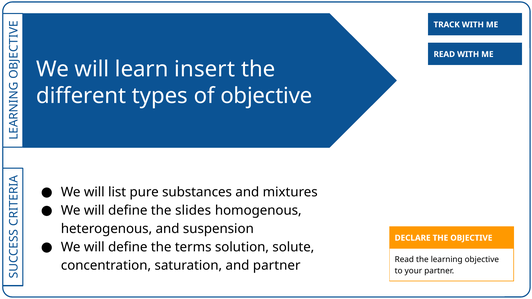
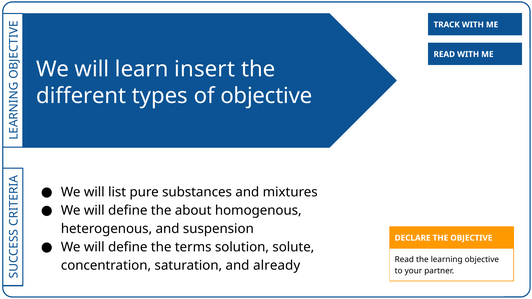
slides: slides -> about
and partner: partner -> already
